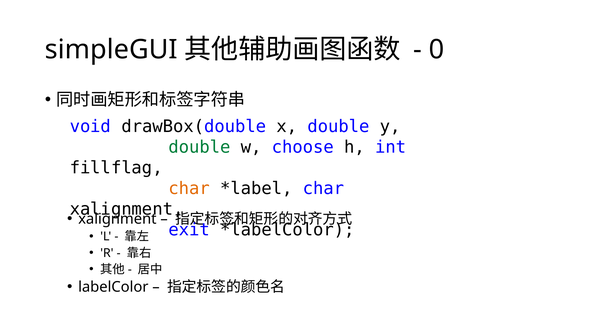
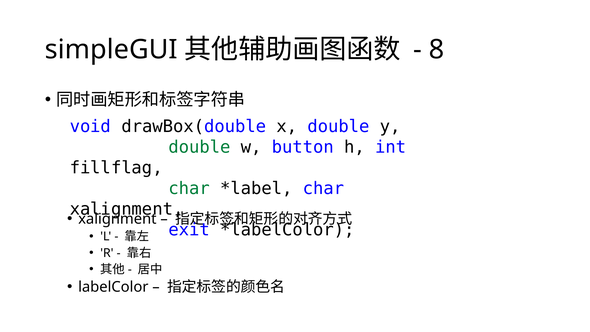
0: 0 -> 8
choose: choose -> button
char at (189, 189) colour: orange -> green
